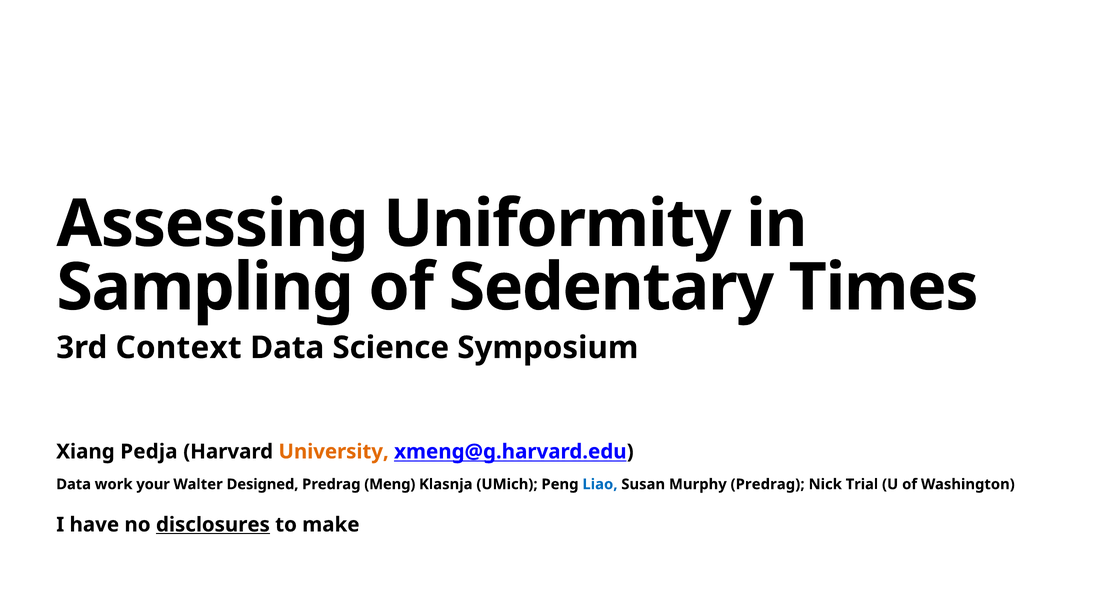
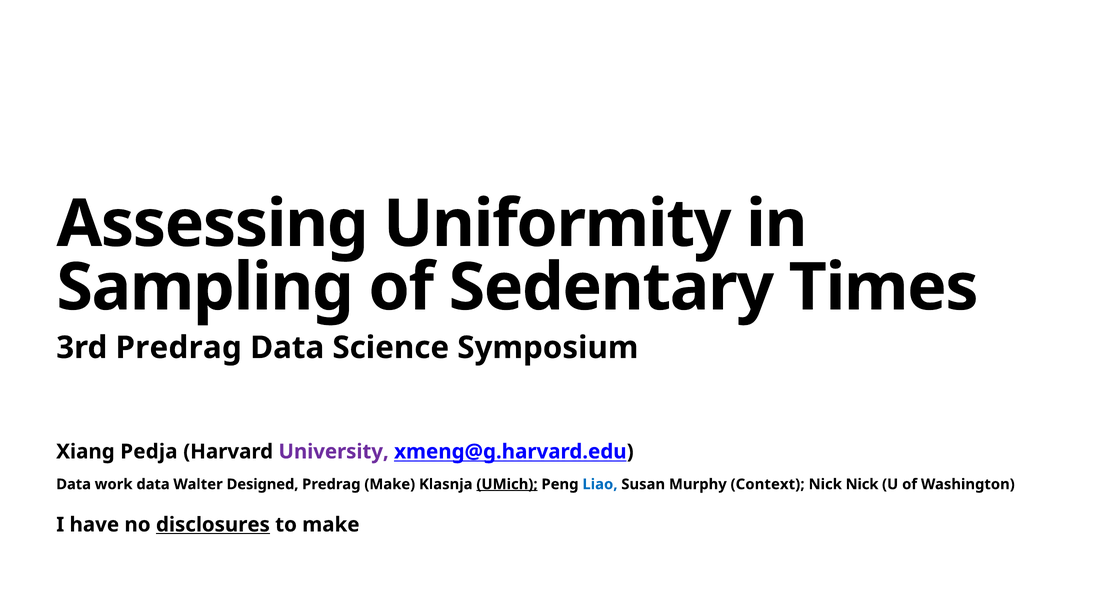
3rd Context: Context -> Predrag
University colour: orange -> purple
work your: your -> data
Predrag Meng: Meng -> Make
UMich underline: none -> present
Murphy Predrag: Predrag -> Context
Nick Trial: Trial -> Nick
